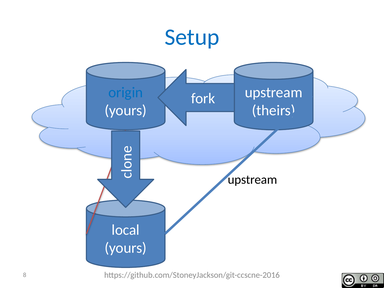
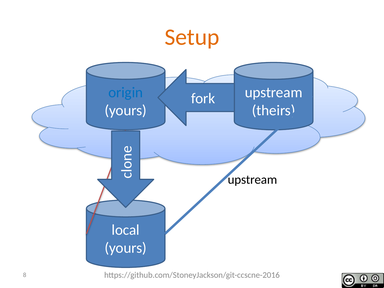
Setup colour: blue -> orange
